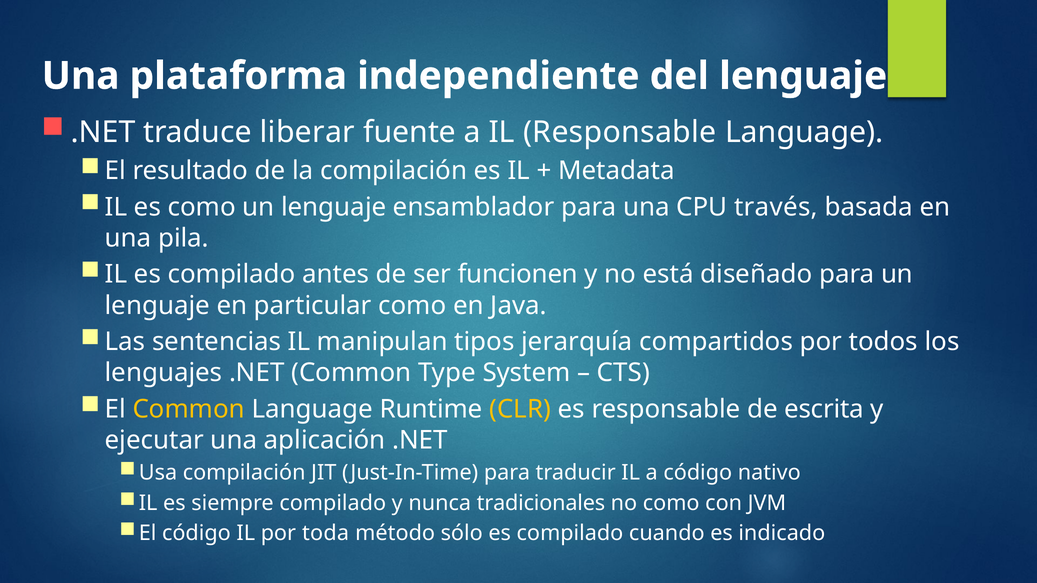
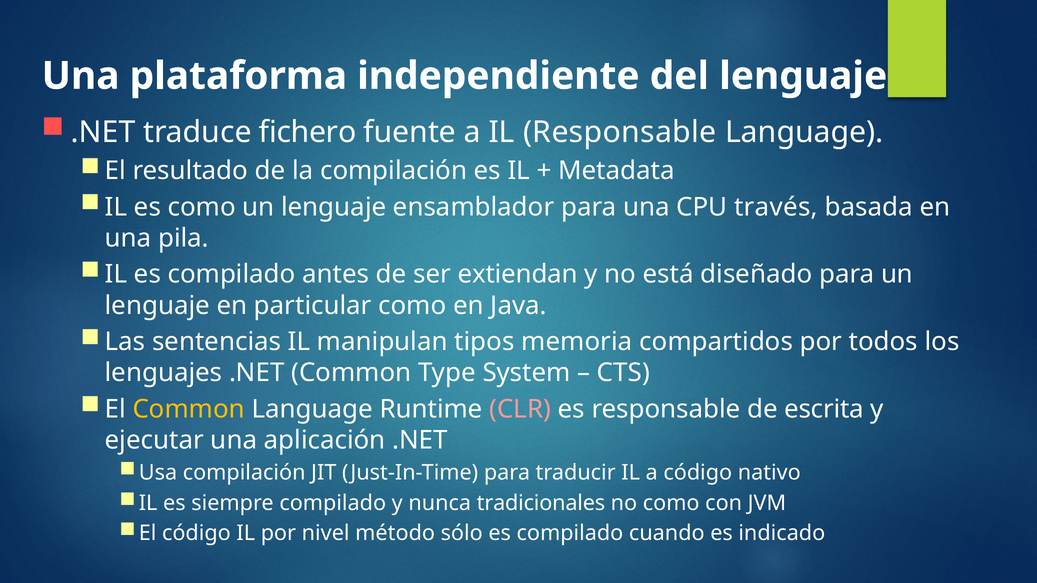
liberar: liberar -> fichero
funcionen: funcionen -> extiendan
jerarquía: jerarquía -> memoria
CLR colour: yellow -> pink
toda: toda -> nivel
